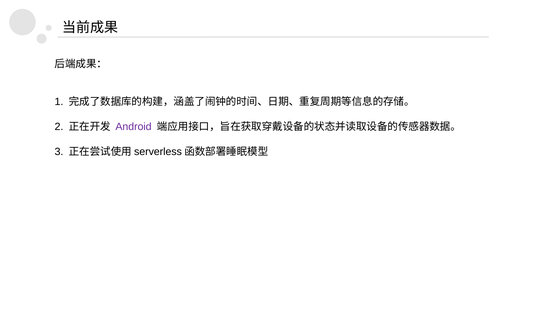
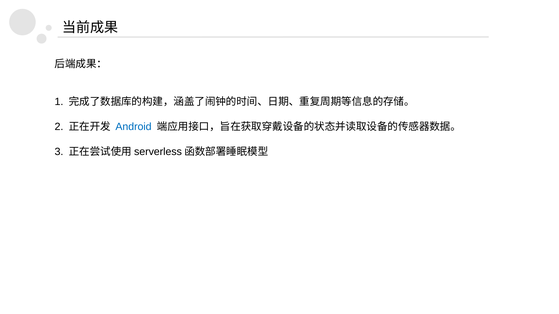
Android colour: purple -> blue
